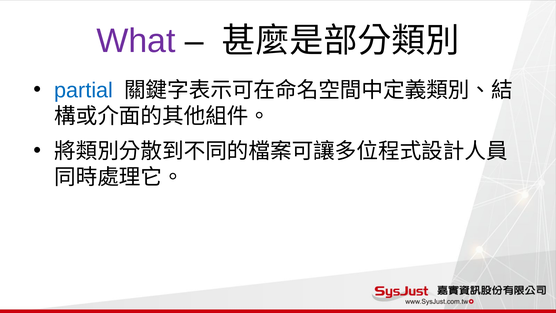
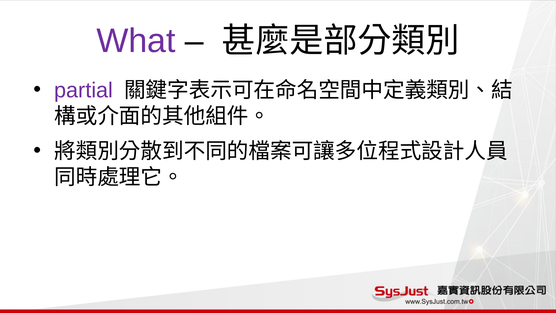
partial colour: blue -> purple
